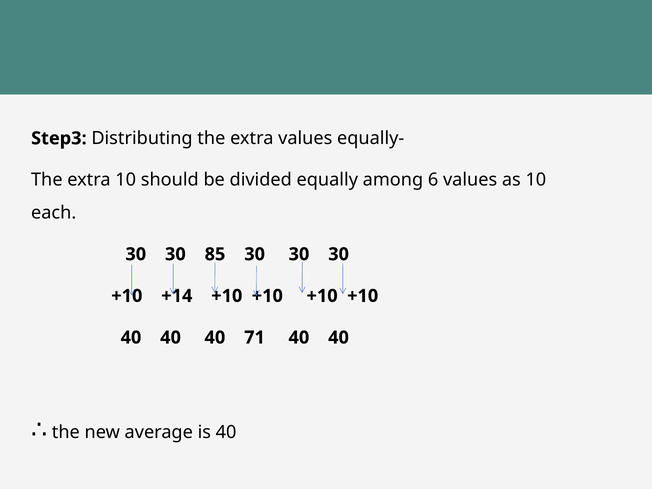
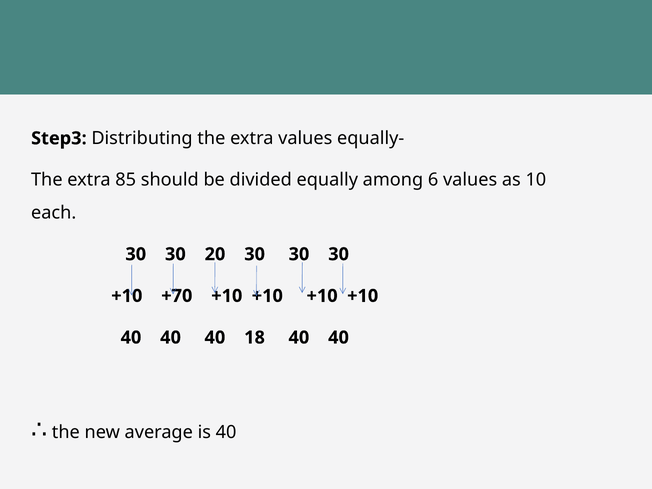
extra 10: 10 -> 85
85: 85 -> 20
+14: +14 -> +70
71: 71 -> 18
